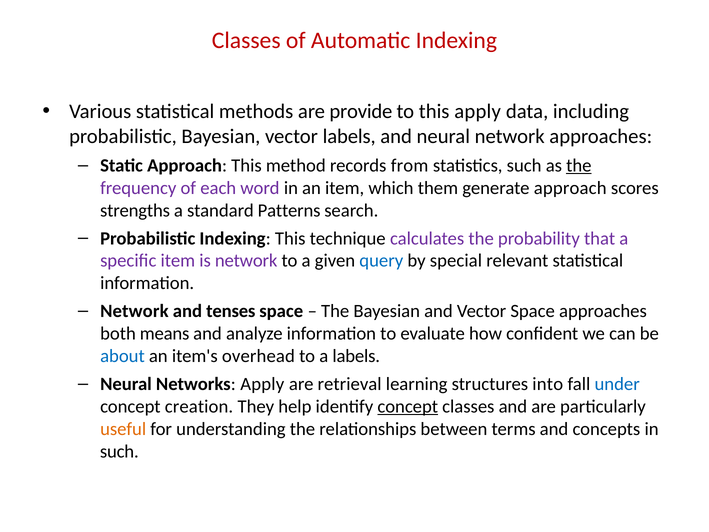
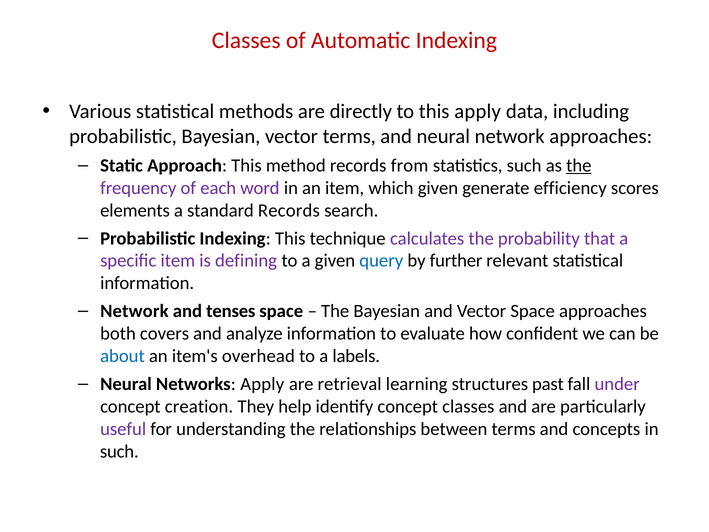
provide: provide -> directly
vector labels: labels -> terms
which them: them -> given
generate approach: approach -> efficiency
strengths: strengths -> elements
standard Patterns: Patterns -> Records
is network: network -> defining
special: special -> further
means: means -> covers
into: into -> past
under colour: blue -> purple
concept at (408, 406) underline: present -> none
useful colour: orange -> purple
